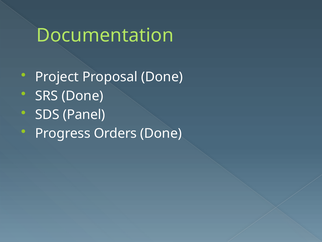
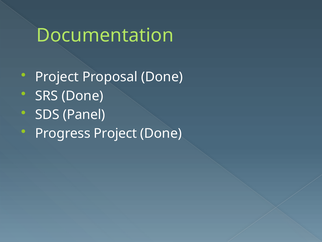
Progress Orders: Orders -> Project
